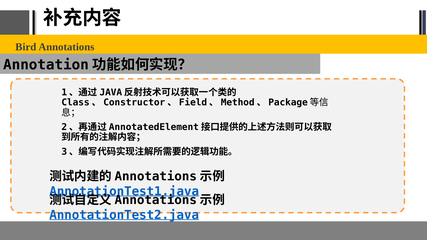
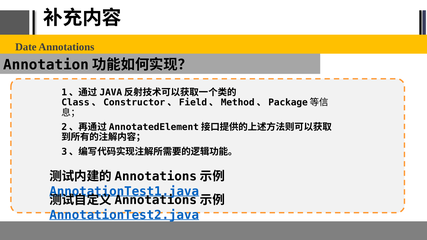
Bird: Bird -> Date
